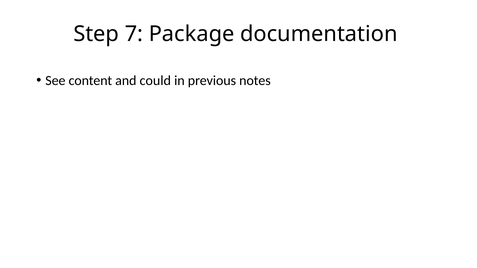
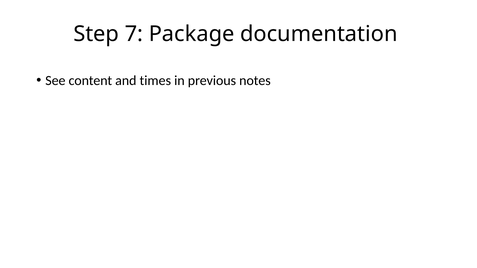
could: could -> times
